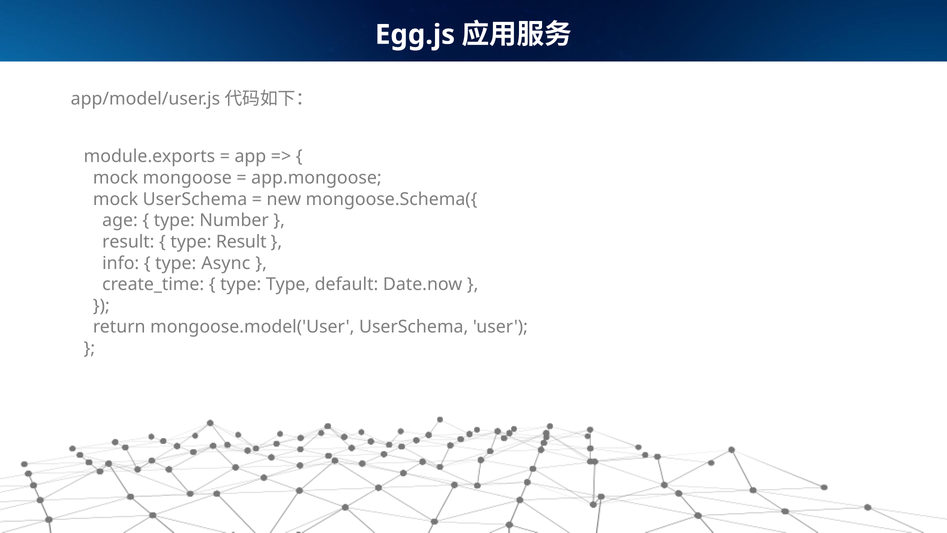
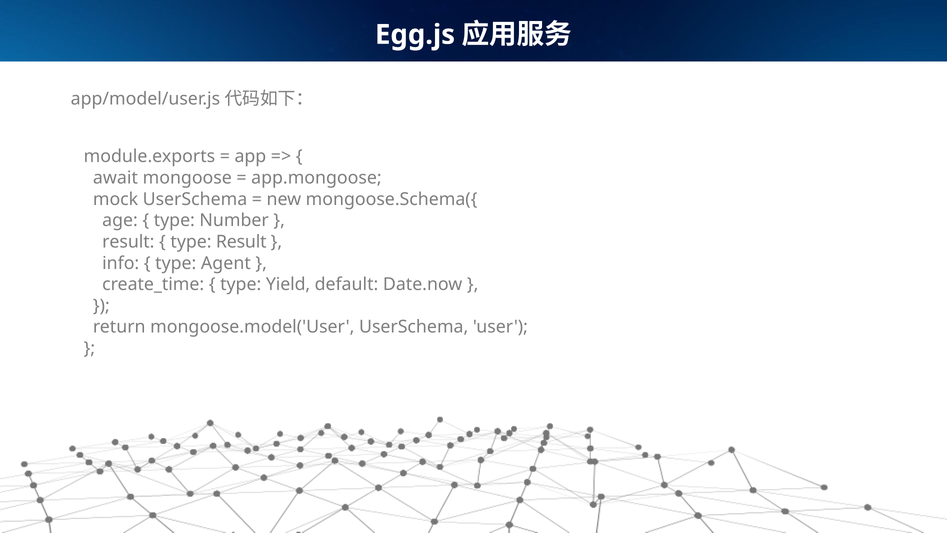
mock at (116, 178): mock -> await
Async: Async -> Agent
type Type: Type -> Yield
